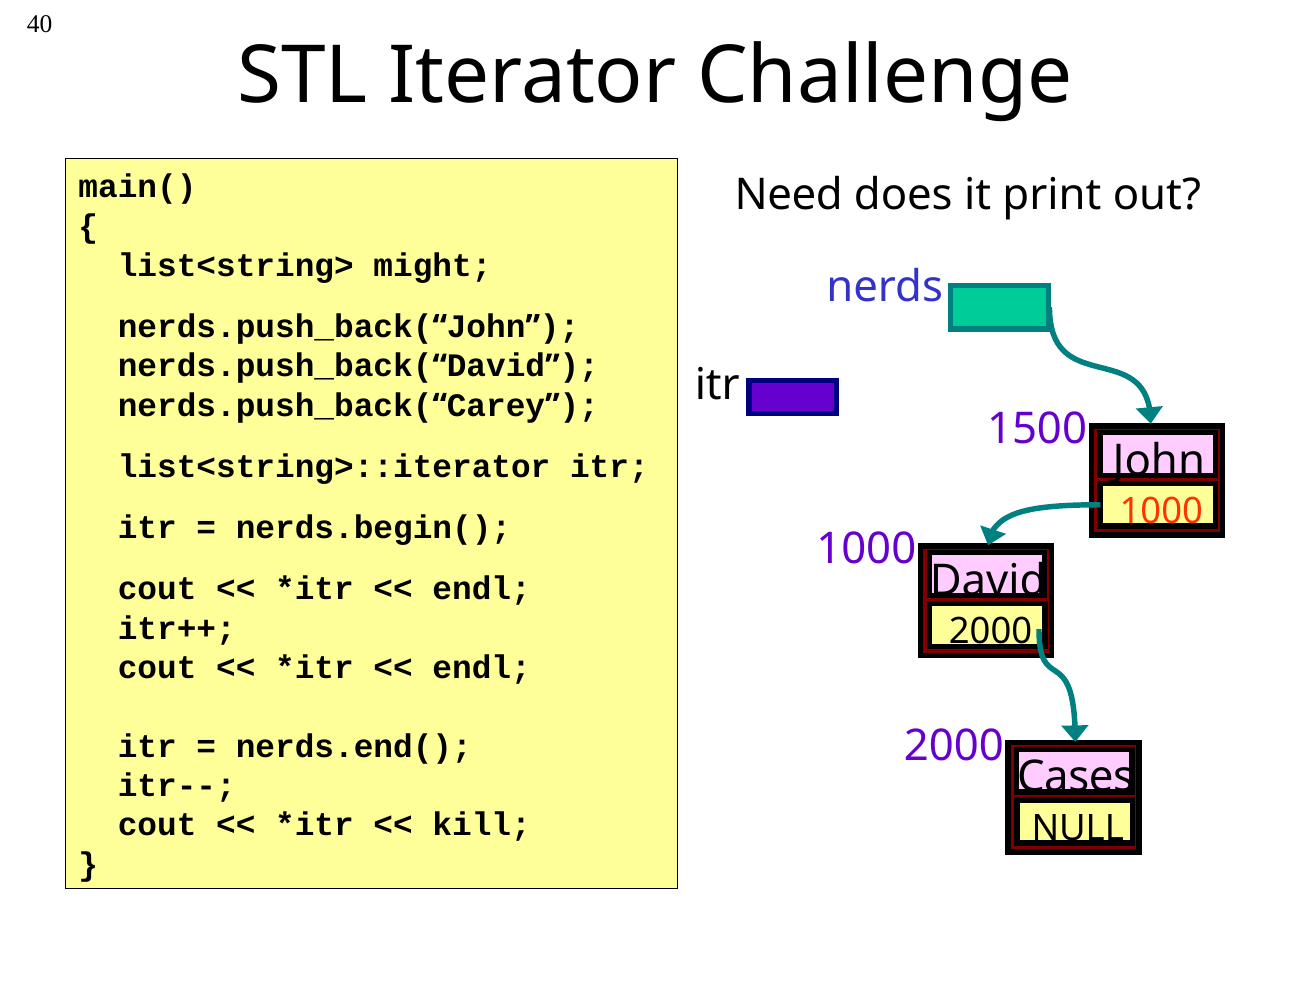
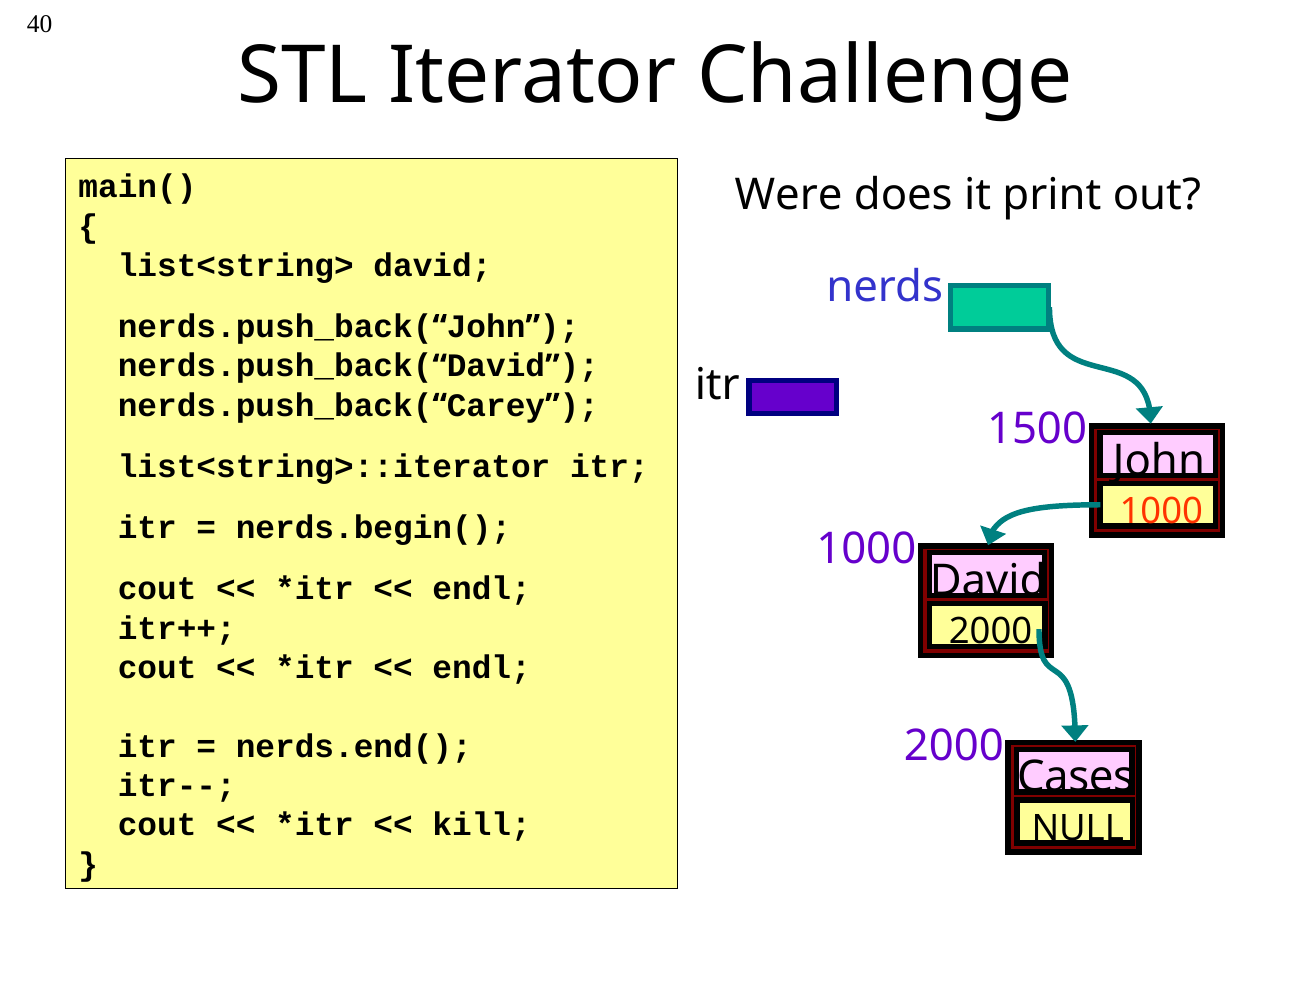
Need: Need -> Were
list<string> might: might -> david
